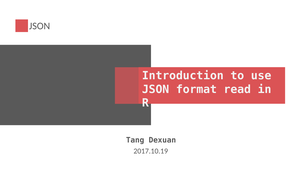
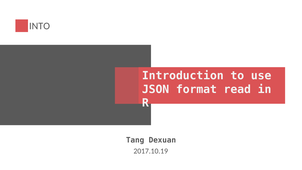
JSON at (40, 26): JSON -> INTO
